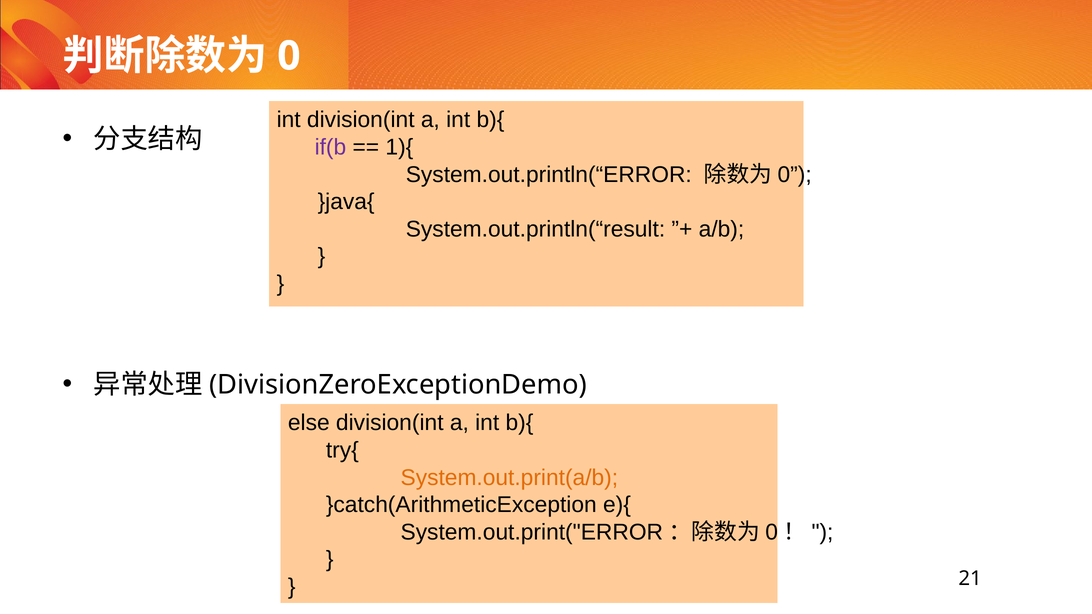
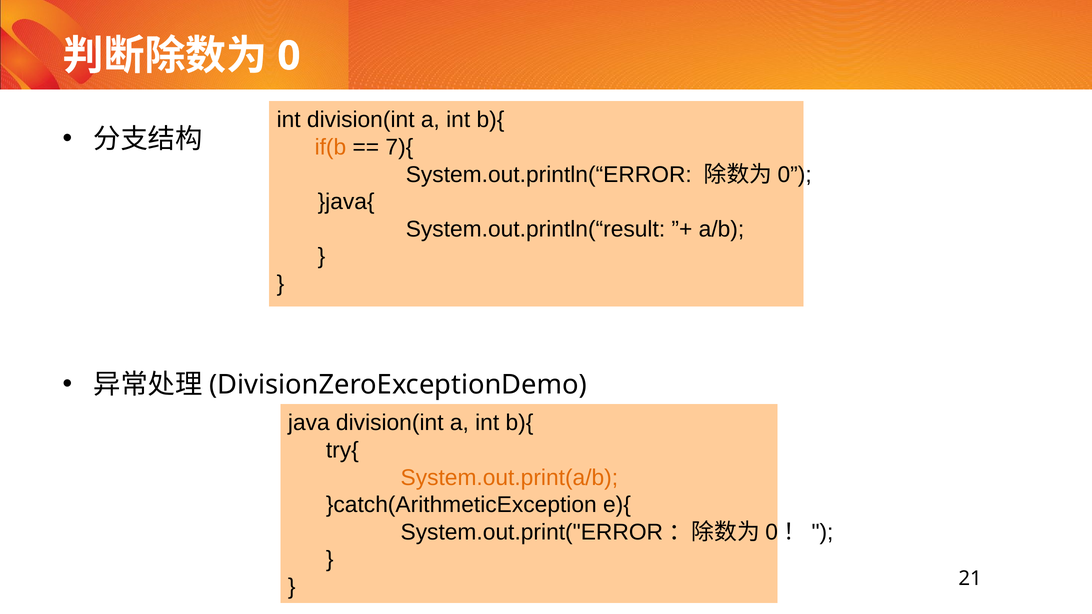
if(b colour: purple -> orange
1){: 1){ -> 7){
else: else -> java
